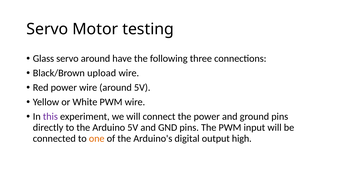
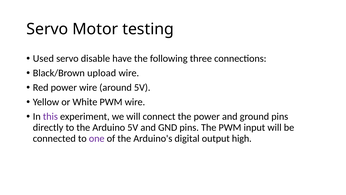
Glass: Glass -> Used
servo around: around -> disable
one colour: orange -> purple
